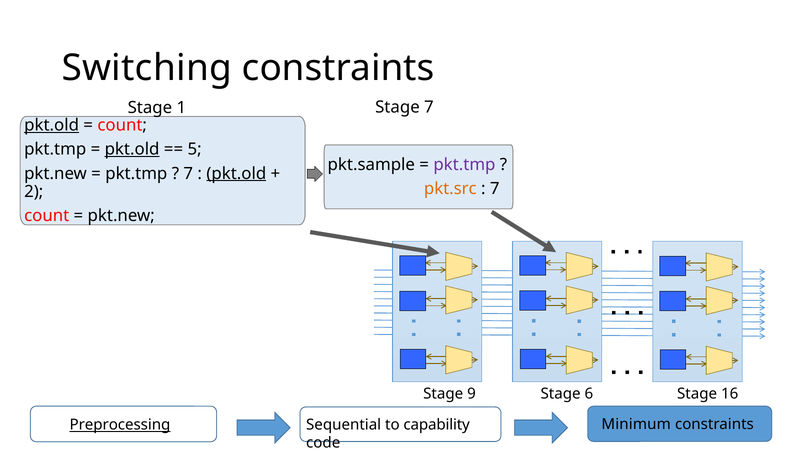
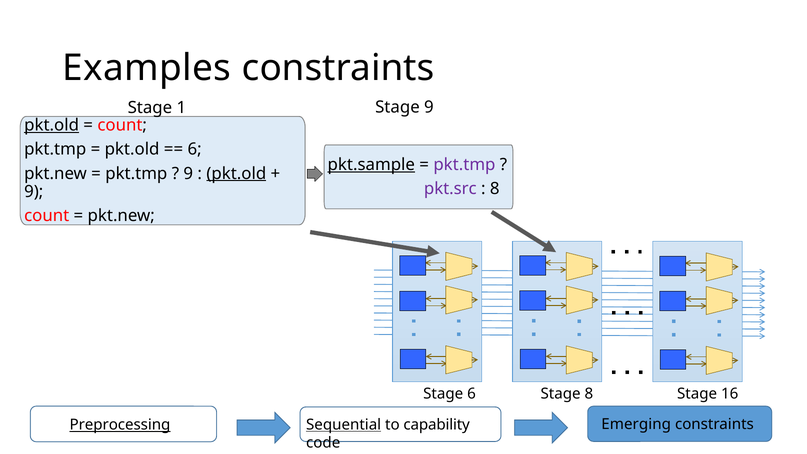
Switching: Switching -> Examples
Stage 7: 7 -> 9
pkt.old at (132, 149) underline: present -> none
5 at (195, 149): 5 -> 6
pkt.sample underline: none -> present
7 at (188, 173): 7 -> 9
pkt.src colour: orange -> purple
7 at (495, 189): 7 -> 8
2 at (34, 192): 2 -> 9
Stage 9: 9 -> 6
Stage 6: 6 -> 8
Minimum: Minimum -> Emerging
Sequential underline: none -> present
